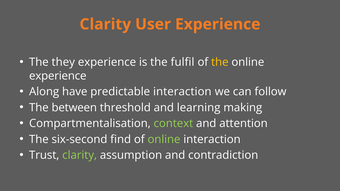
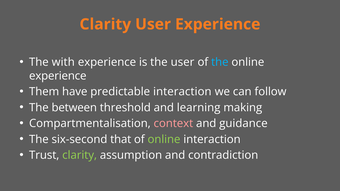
they: they -> with
the fulfil: fulfil -> user
the at (220, 62) colour: yellow -> light blue
Along: Along -> Them
context colour: light green -> pink
attention: attention -> guidance
find: find -> that
